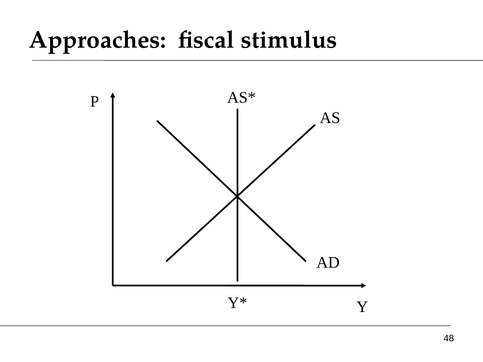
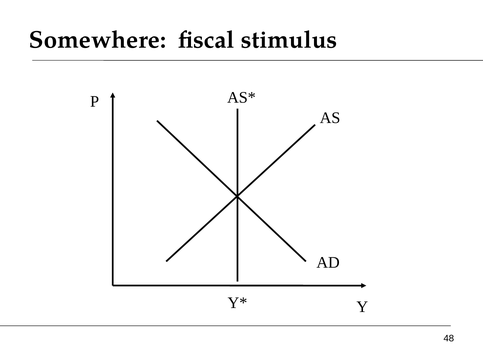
Approaches: Approaches -> Somewhere
